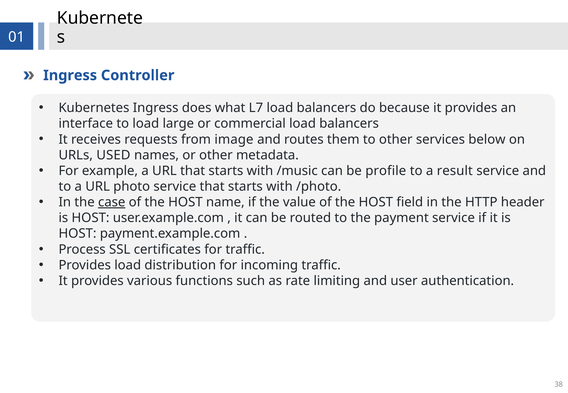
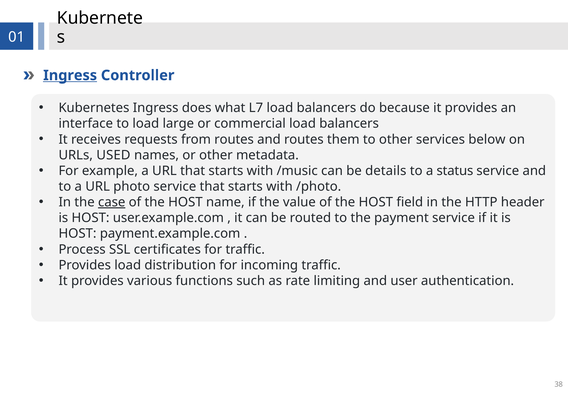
Ingress at (70, 75) underline: none -> present
from image: image -> routes
profile: profile -> details
result: result -> status
